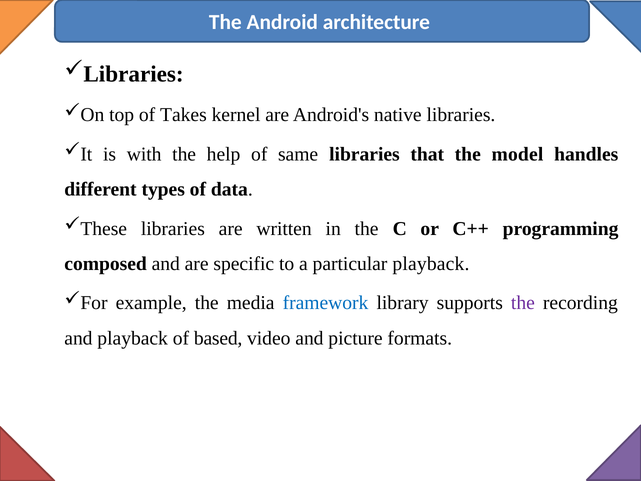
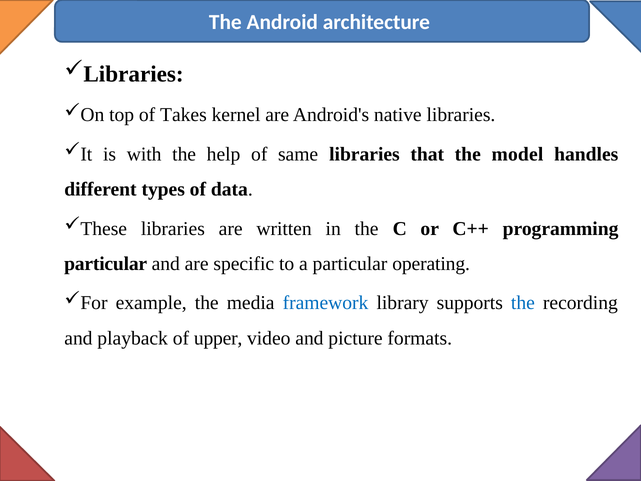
composed at (106, 264): composed -> particular
particular playback: playback -> operating
the at (523, 303) colour: purple -> blue
based: based -> upper
